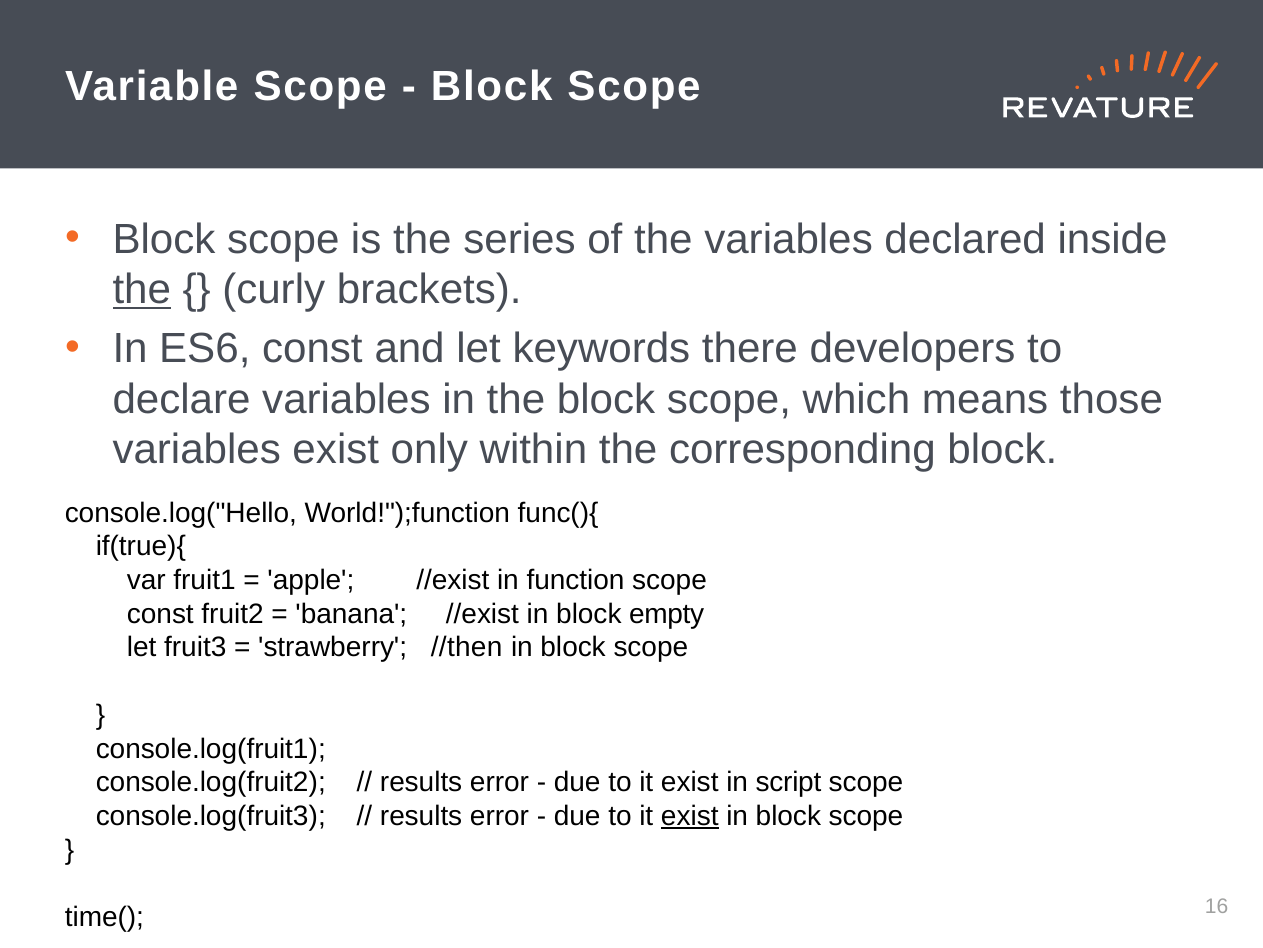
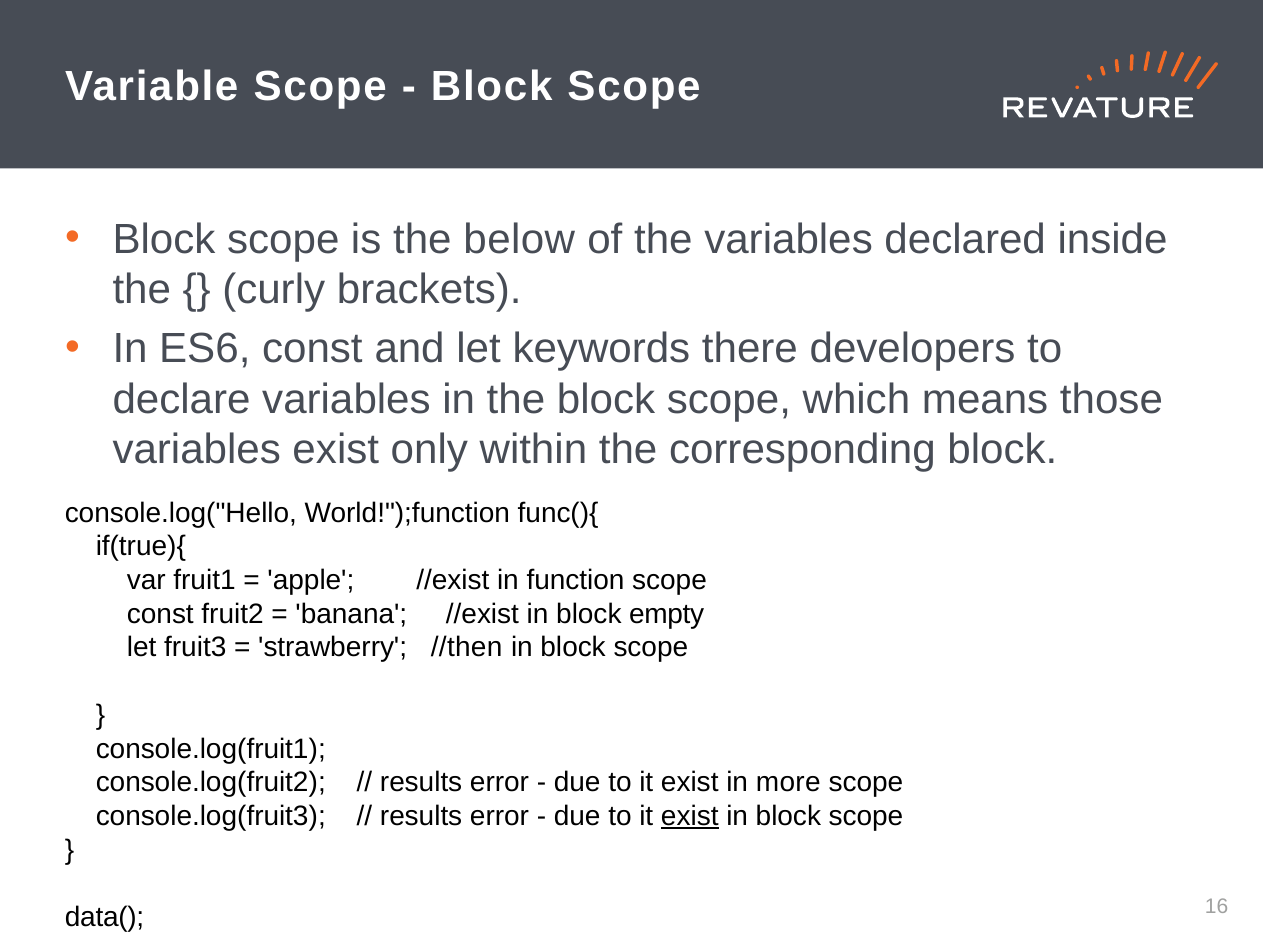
series: series -> below
the at (142, 290) underline: present -> none
script: script -> more
time(: time( -> data(
